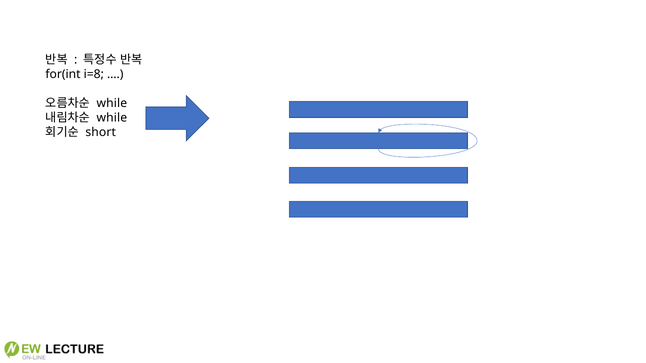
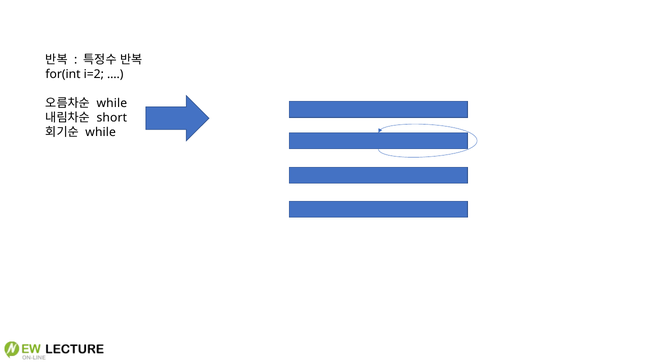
i=8: i=8 -> i=2
while at (112, 118): while -> short
short at (101, 132): short -> while
